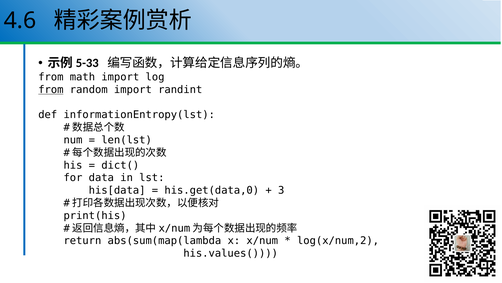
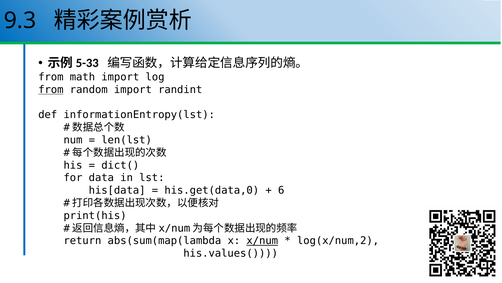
4.6: 4.6 -> 9.3
3: 3 -> 6
x/num underline: none -> present
